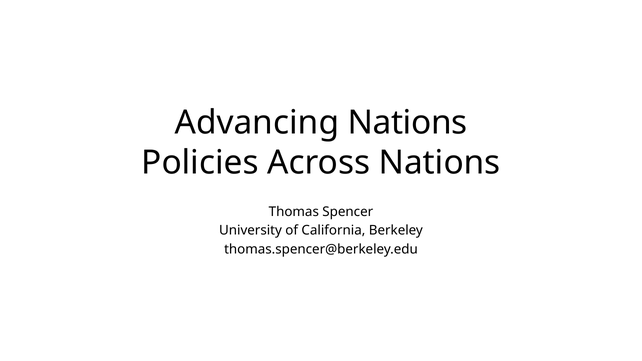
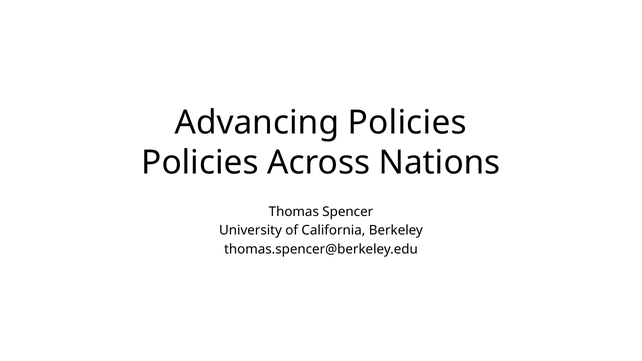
Advancing Nations: Nations -> Policies
